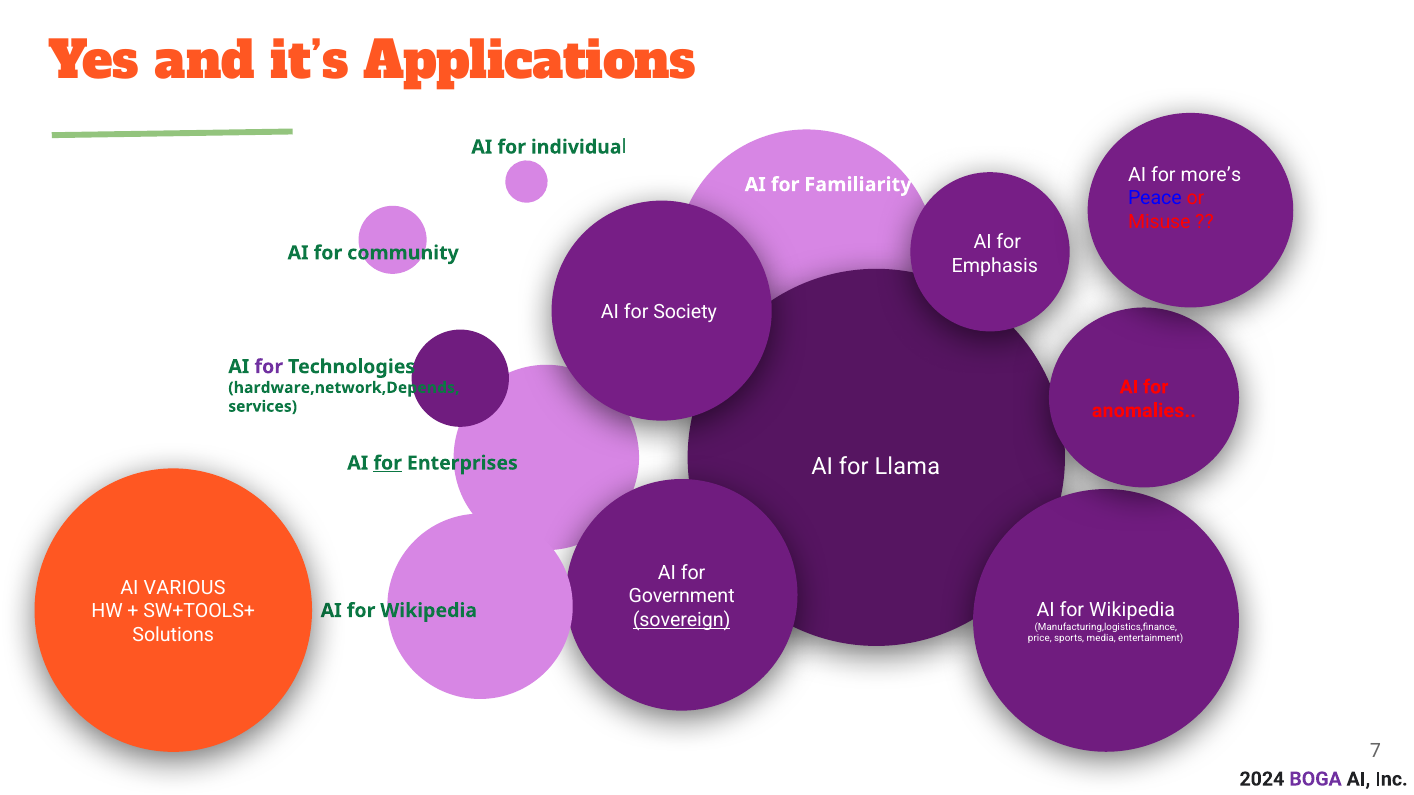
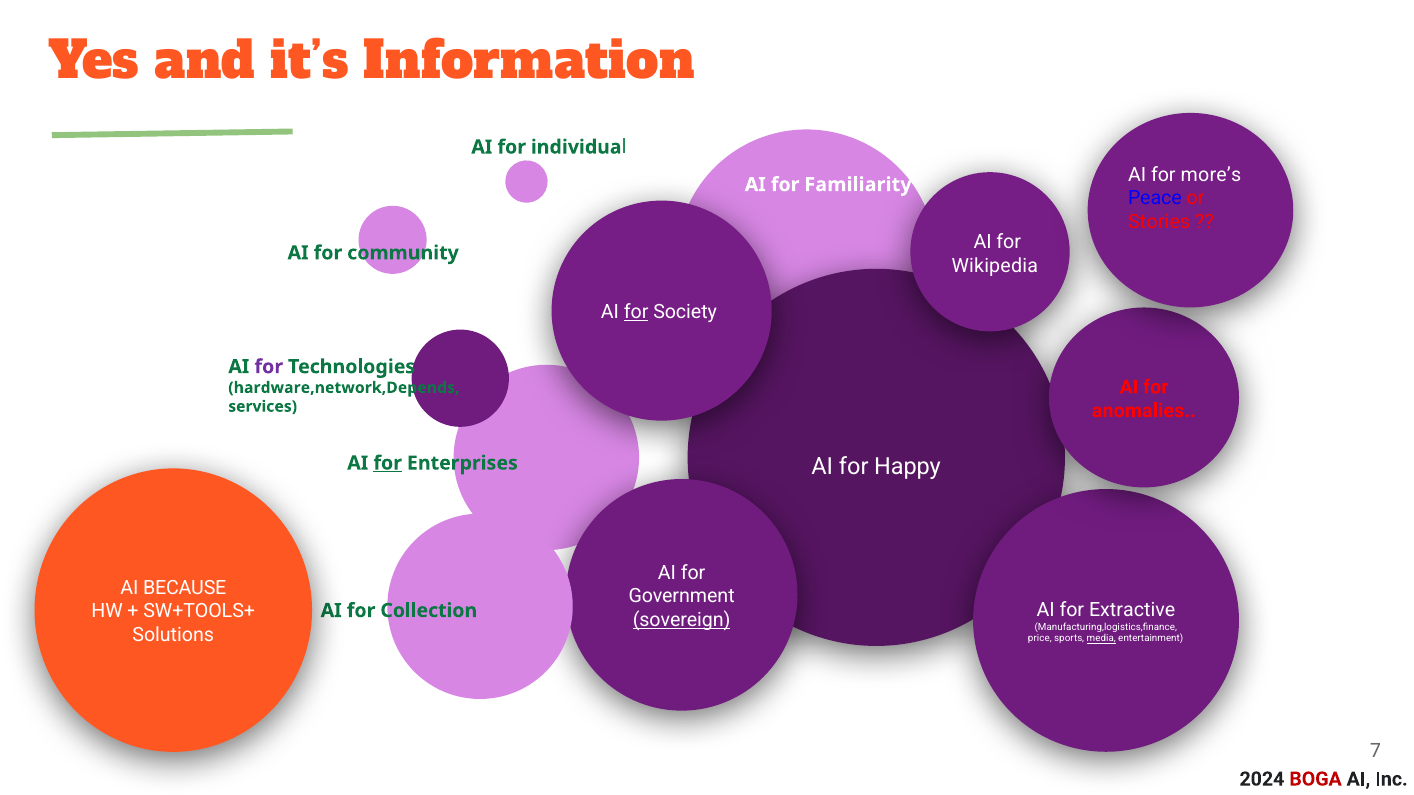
Applications: Applications -> Information
Misuse: Misuse -> Stories
Emphasis: Emphasis -> Wikipedia
for at (636, 312) underline: none -> present
Llama: Llama -> Happy
VARIOUS: VARIOUS -> BECAUSE
Wikipedia at (1132, 610): Wikipedia -> Extractive
Wikipedia at (429, 611): Wikipedia -> Collection
media underline: none -> present
BOGA colour: purple -> red
